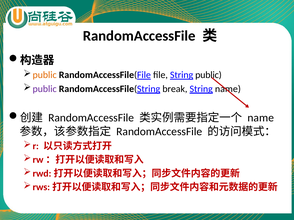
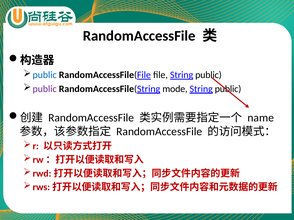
public at (45, 75) colour: orange -> blue
break: break -> mode
name at (228, 89): name -> public
